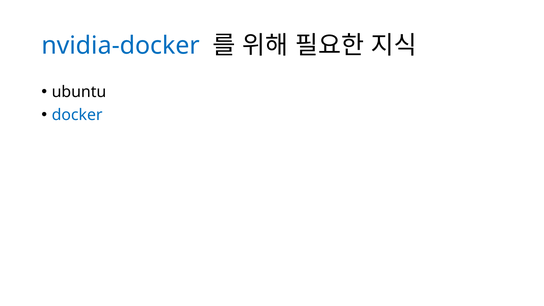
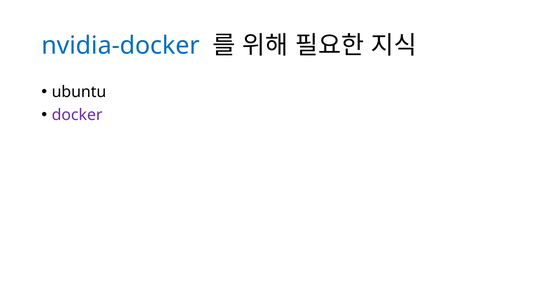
docker colour: blue -> purple
